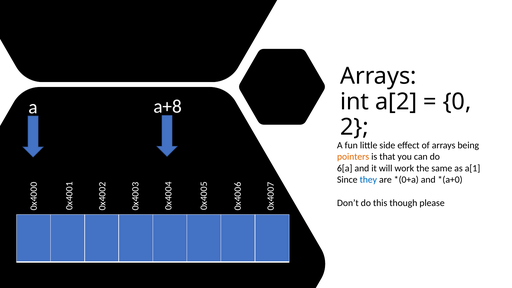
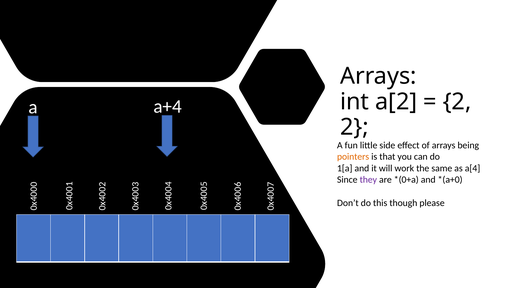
0 at (457, 102): 0 -> 2
a+8: a+8 -> a+4
6[a: 6[a -> 1[a
a[1: a[1 -> a[4
they colour: blue -> purple
